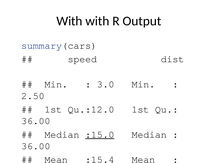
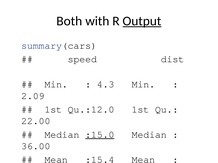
With at (69, 21): With -> Both
Output underline: none -> present
3.0: 3.0 -> 4.3
2.50: 2.50 -> 2.09
36.00 at (36, 121): 36.00 -> 22.00
